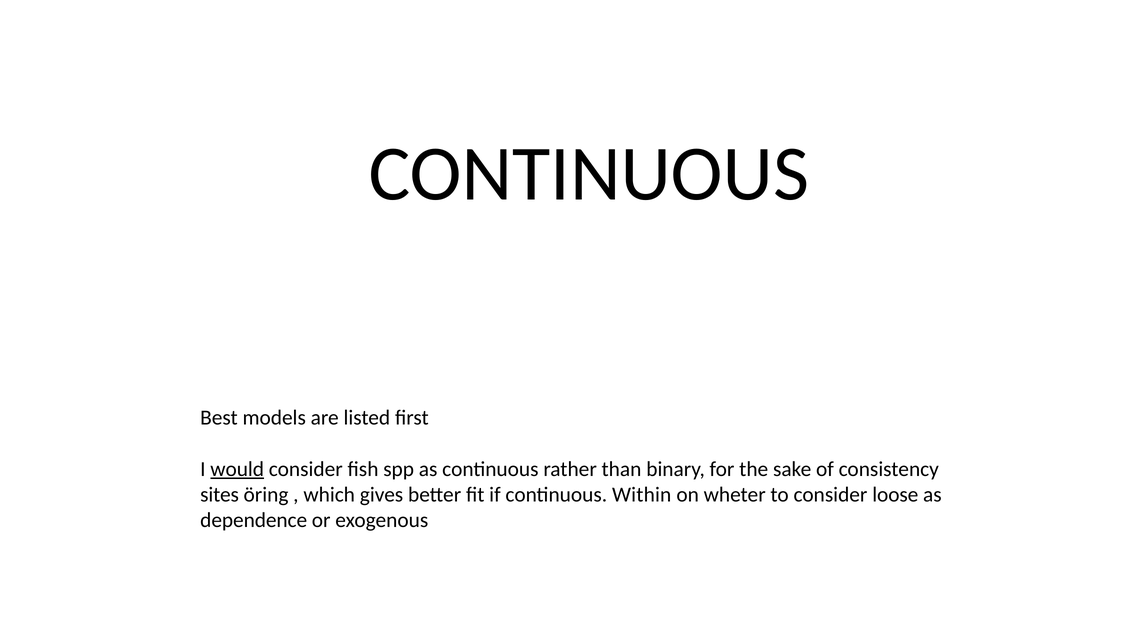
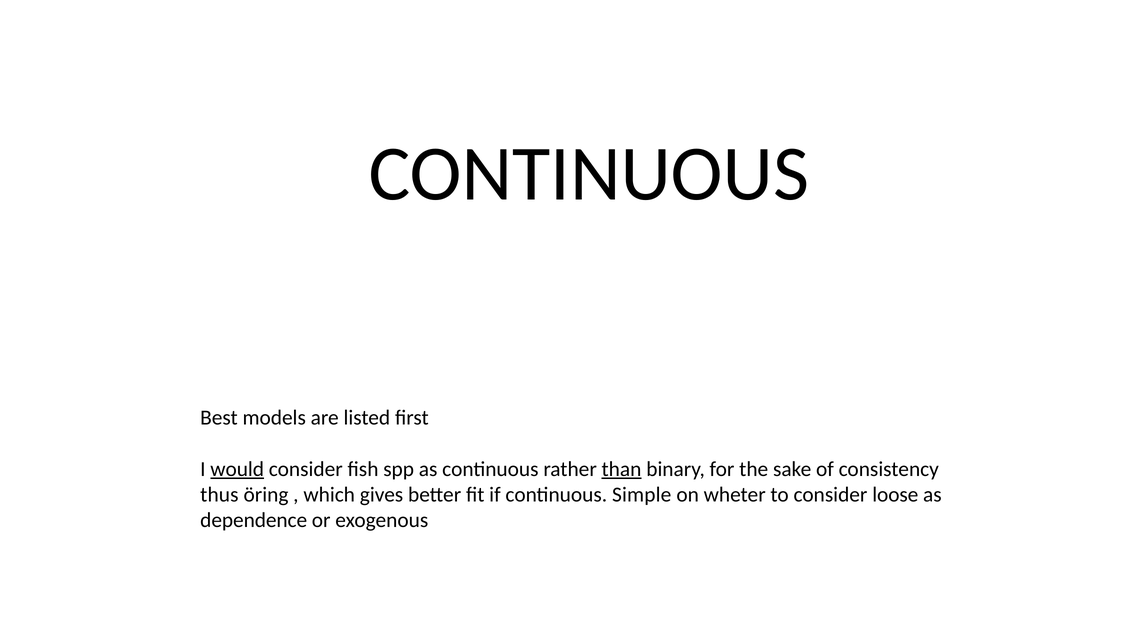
than underline: none -> present
sites: sites -> thus
Within: Within -> Simple
